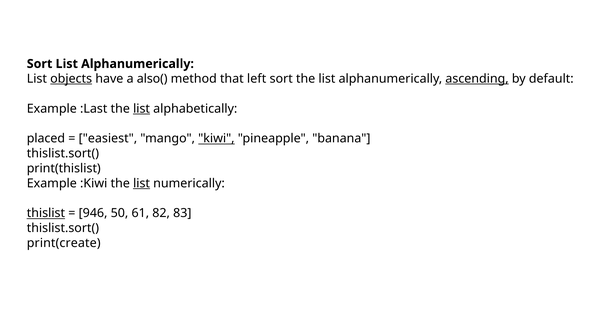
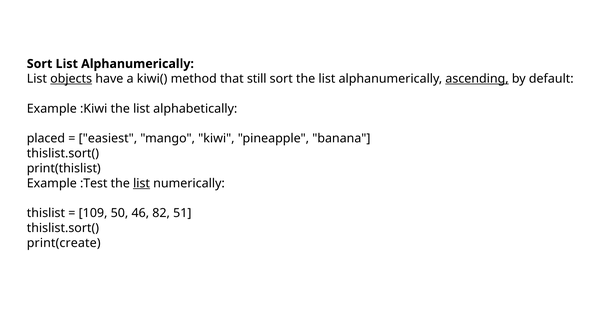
also(: also( -> kiwi(
left: left -> still
:Last: :Last -> :Kiwi
list at (142, 109) underline: present -> none
kiwi underline: present -> none
:Kiwi: :Kiwi -> :Test
thislist underline: present -> none
946: 946 -> 109
61: 61 -> 46
83: 83 -> 51
